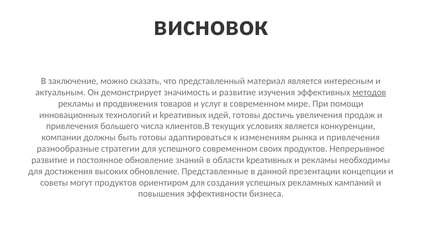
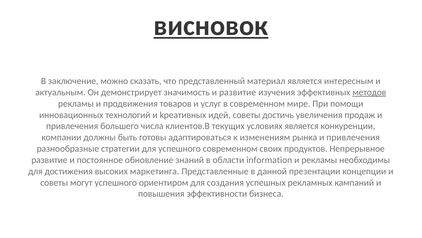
висновок underline: none -> present
идей готовы: готовы -> советы
области kреативных: kреативных -> information
высоких обновление: обновление -> маркетинга
могут продуктов: продуктов -> успешного
